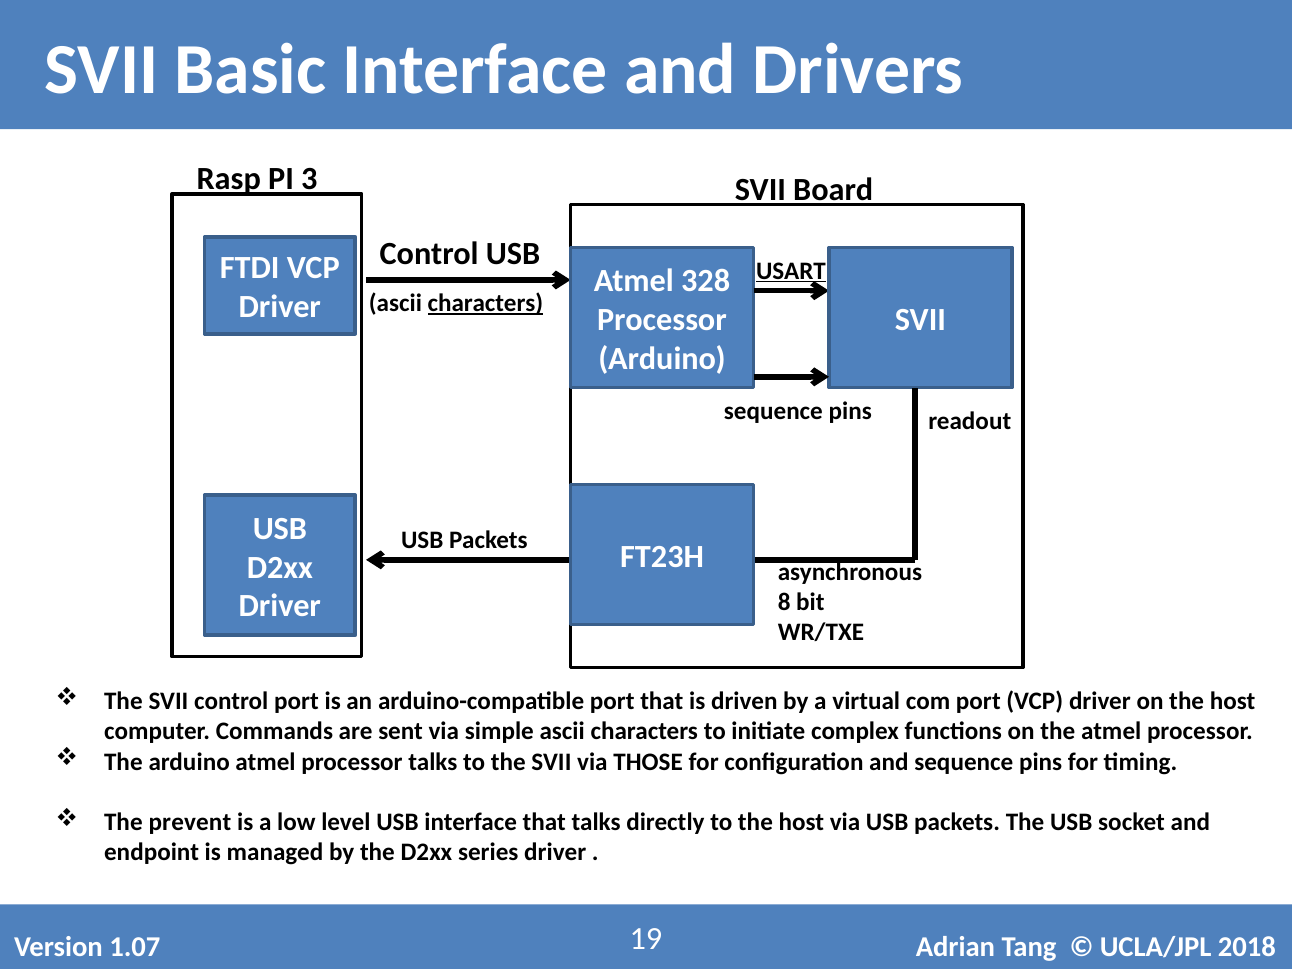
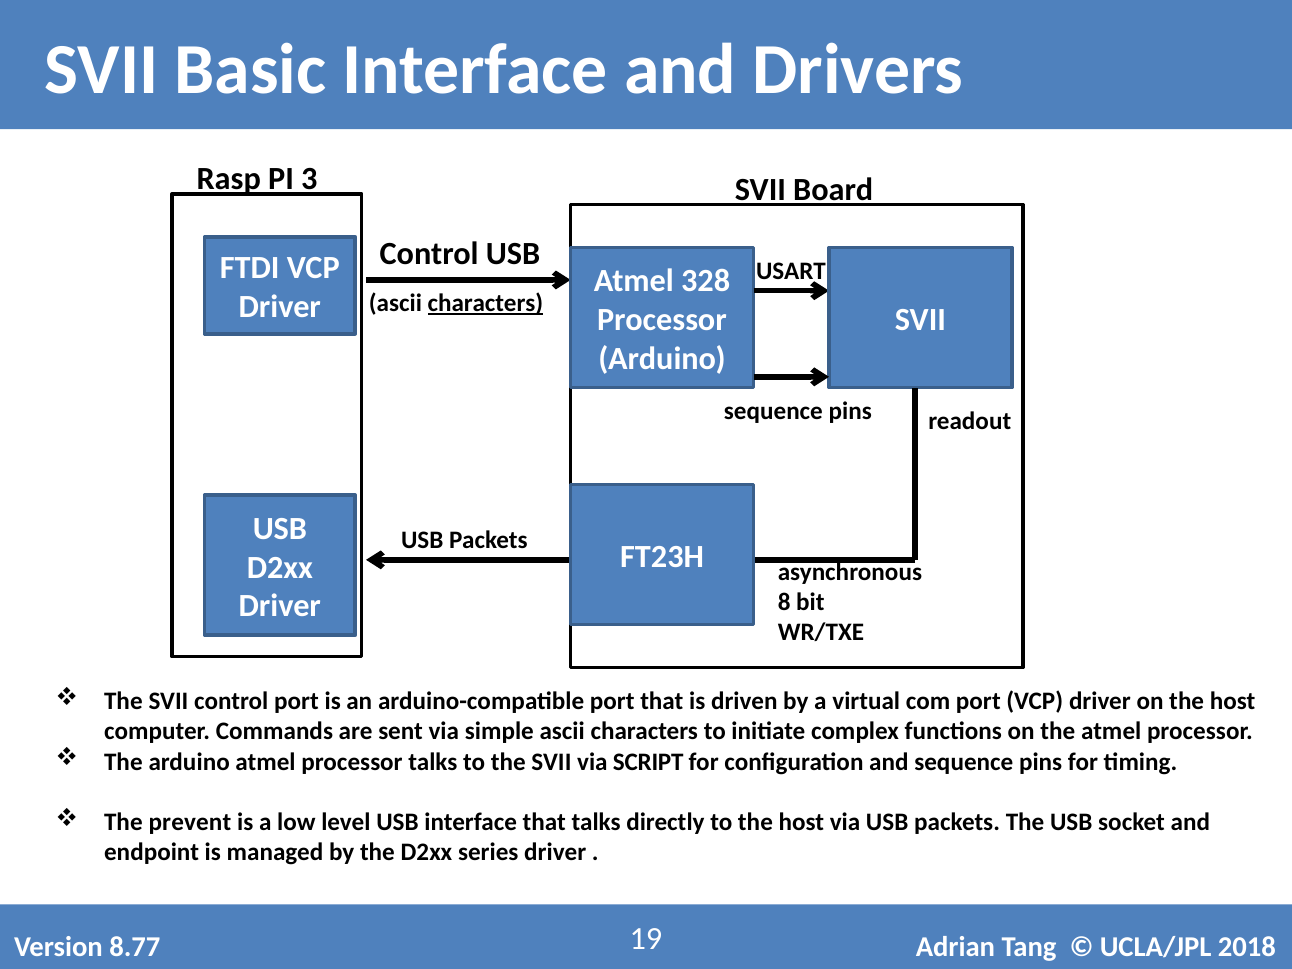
USART underline: present -> none
THOSE: THOSE -> SCRIPT
1.07: 1.07 -> 8.77
